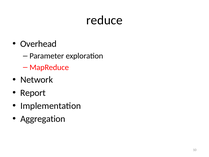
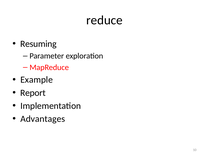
Overhead: Overhead -> Resuming
Network: Network -> Example
Aggregation: Aggregation -> Advantages
